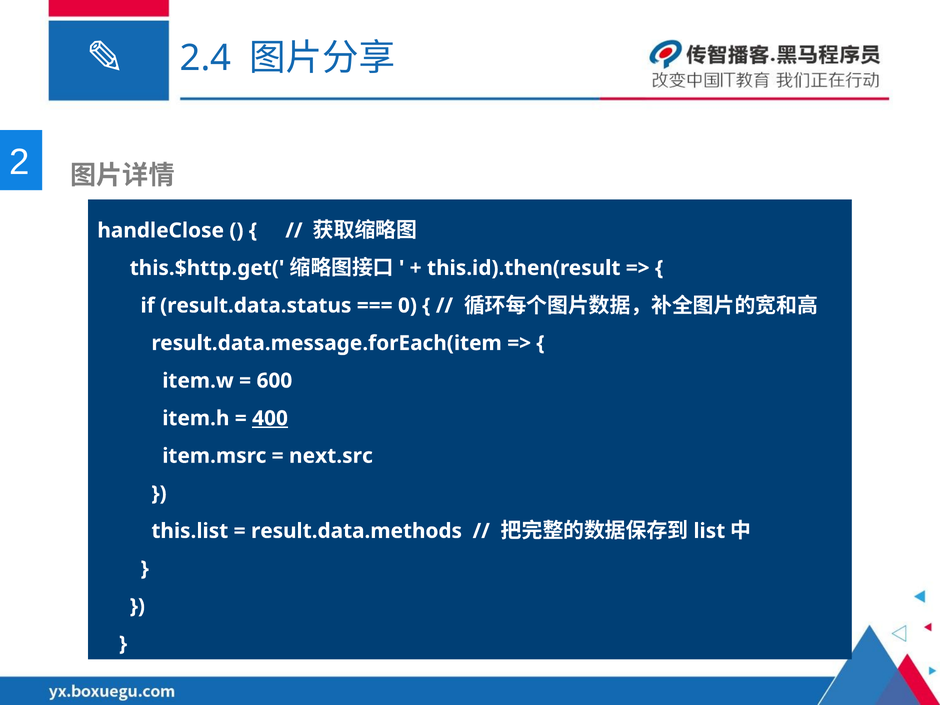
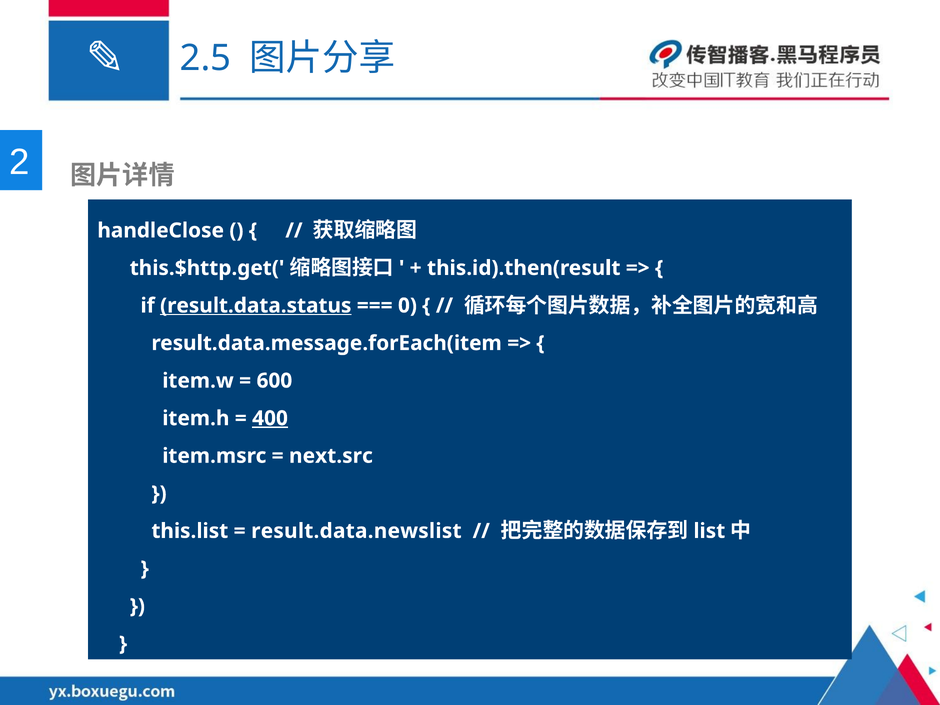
2.4: 2.4 -> 2.5
result.data.status underline: none -> present
result.data.methods: result.data.methods -> result.data.newslist
